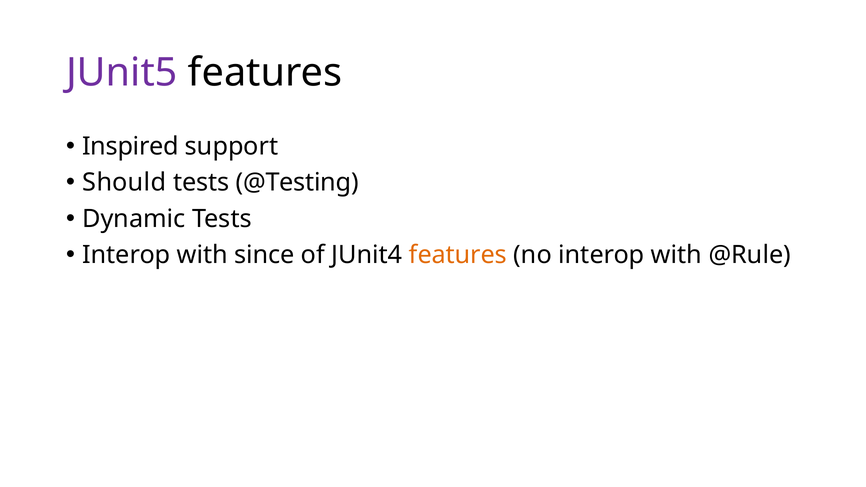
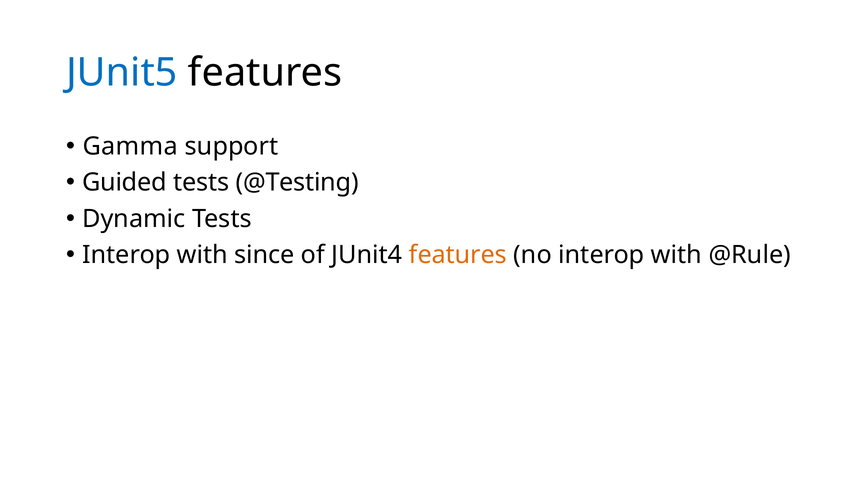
JUnit5 colour: purple -> blue
Inspired: Inspired -> Gamma
Should: Should -> Guided
